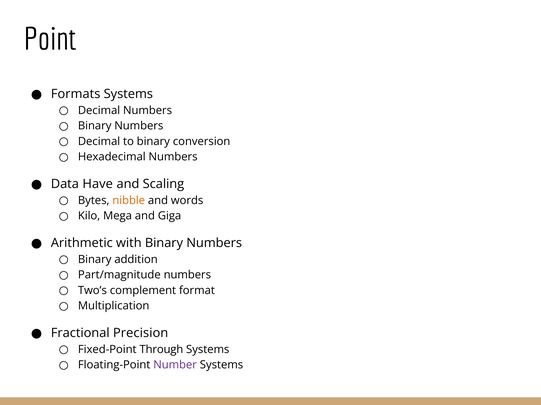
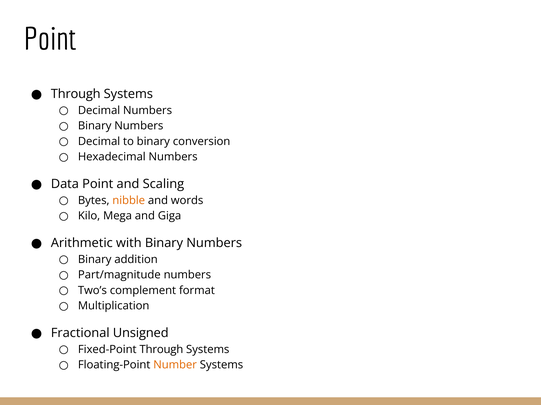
Formats at (76, 94): Formats -> Through
Data Have: Have -> Point
Precision: Precision -> Unsigned
Number colour: purple -> orange
